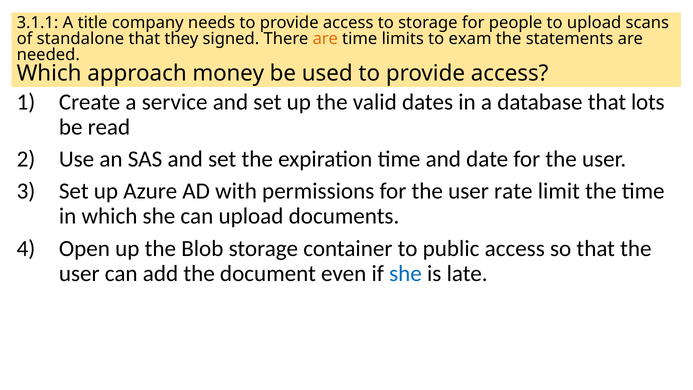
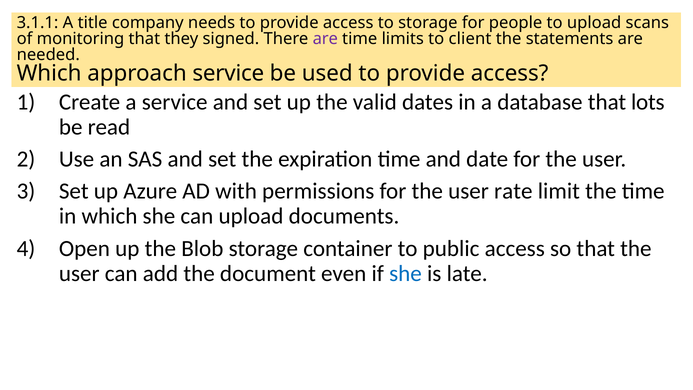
standalone: standalone -> monitoring
are at (325, 39) colour: orange -> purple
exam: exam -> client
approach money: money -> service
